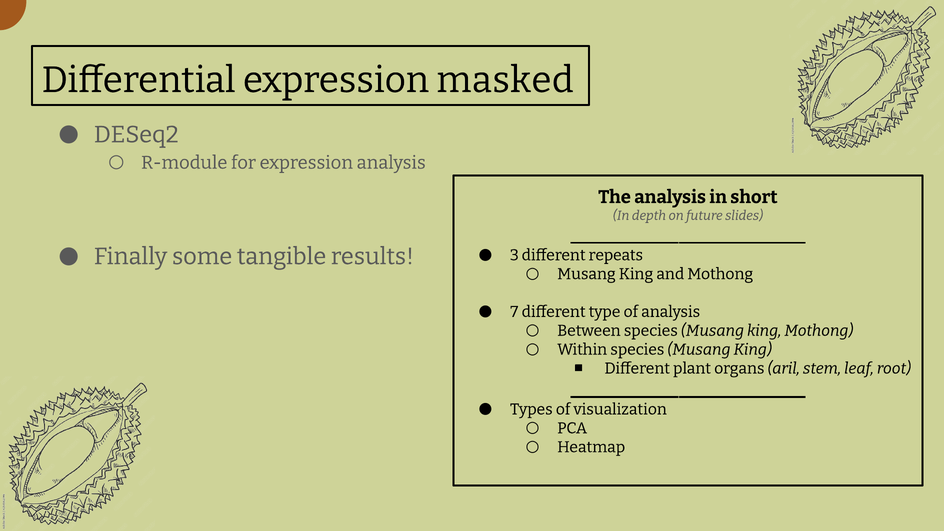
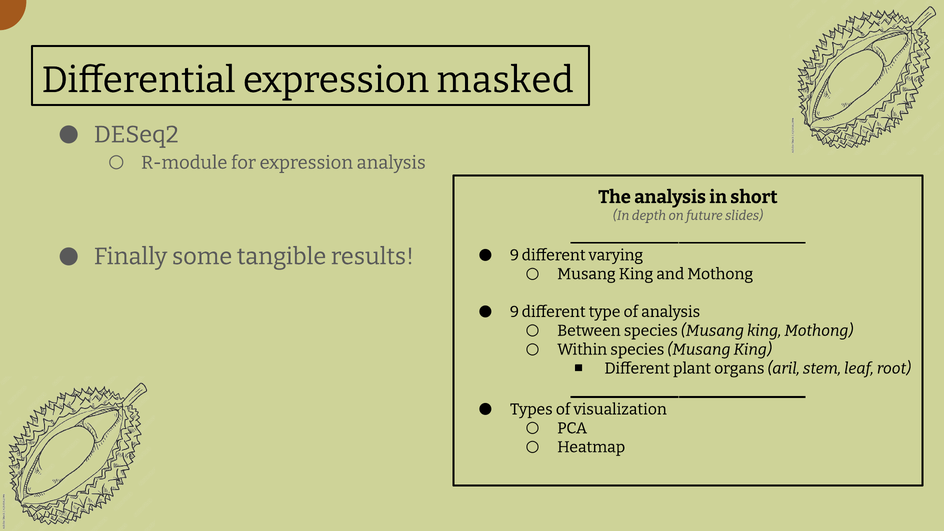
3 at (514, 255): 3 -> 9
repeats: repeats -> varying
7 at (514, 312): 7 -> 9
